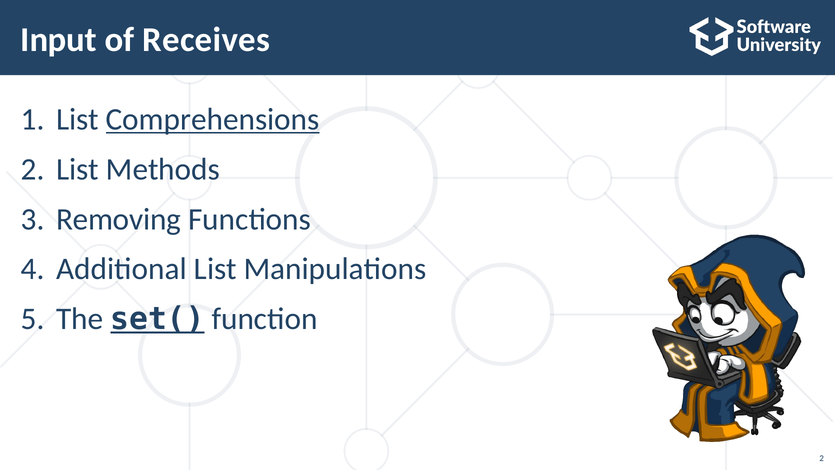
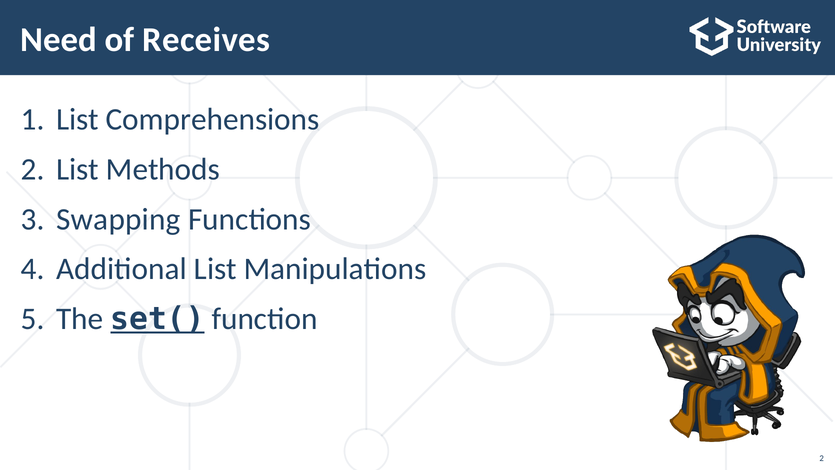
Input: Input -> Need
Comprehensions underline: present -> none
Removing: Removing -> Swapping
